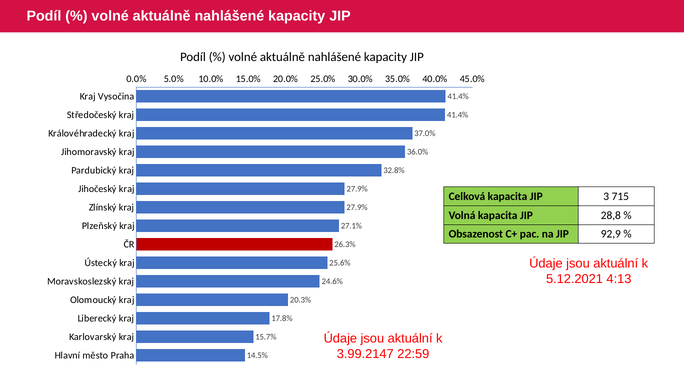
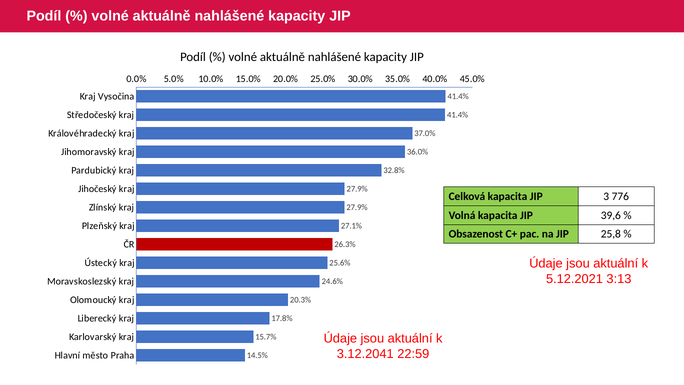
715: 715 -> 776
28,8: 28,8 -> 39,6
92,9: 92,9 -> 25,8
4:13: 4:13 -> 3:13
3.99.2147: 3.99.2147 -> 3.12.2041
